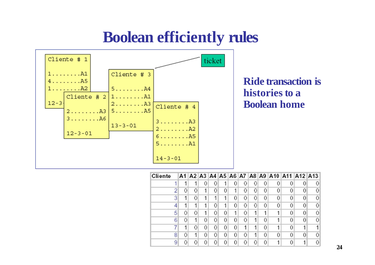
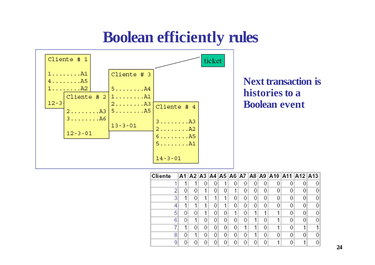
Ride: Ride -> Next
home: home -> event
